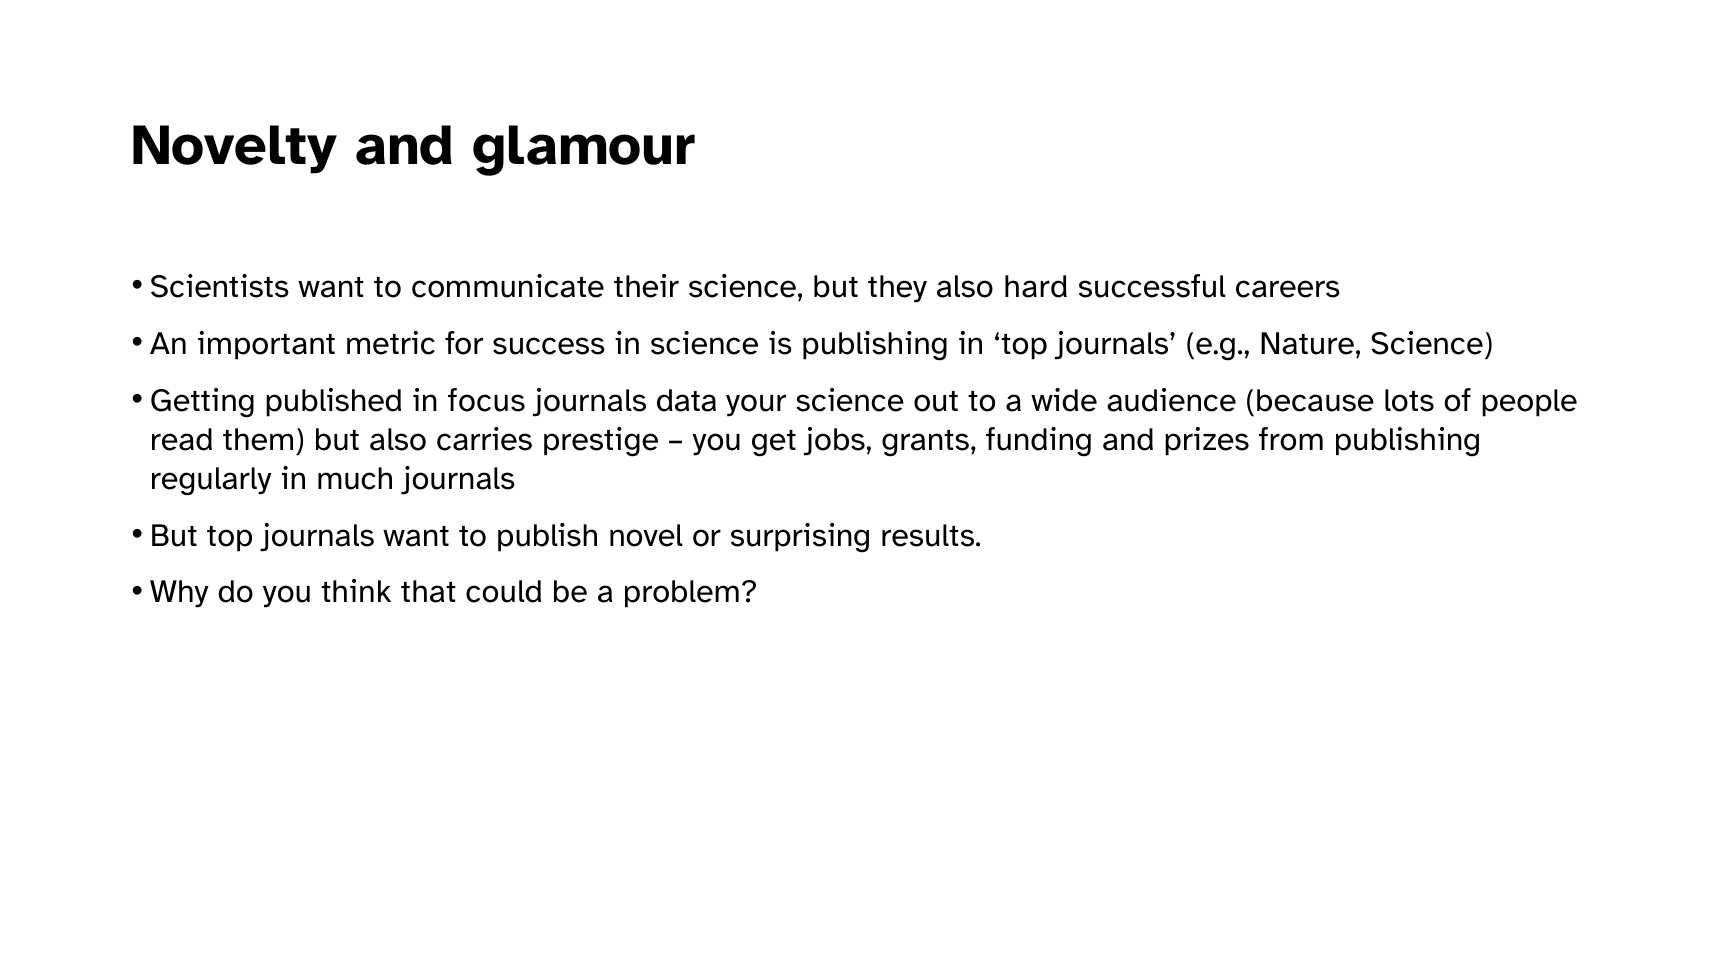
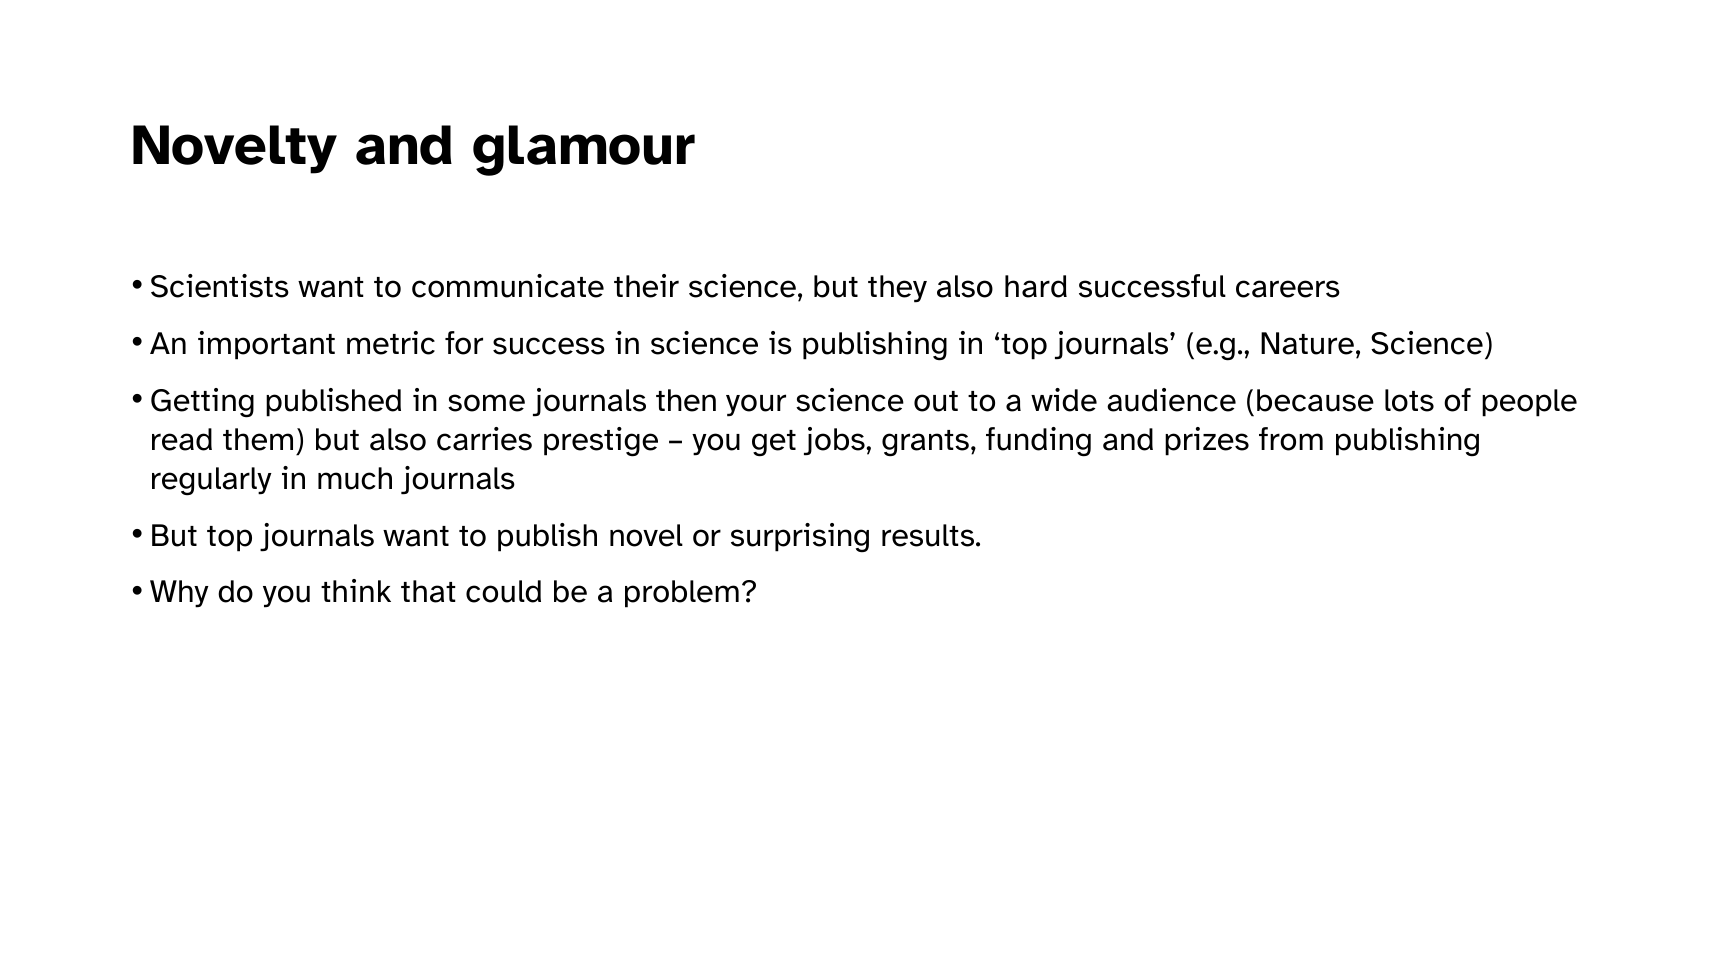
focus: focus -> some
data: data -> then
